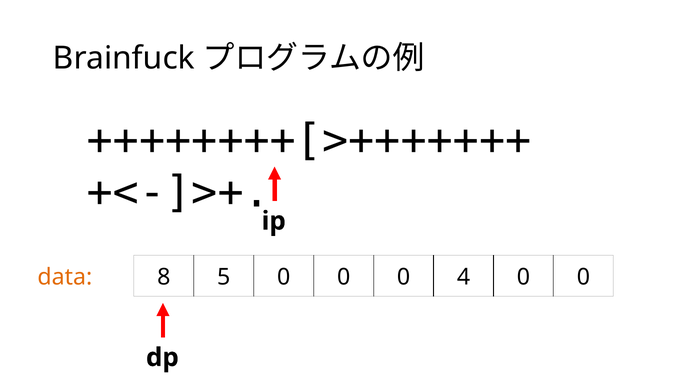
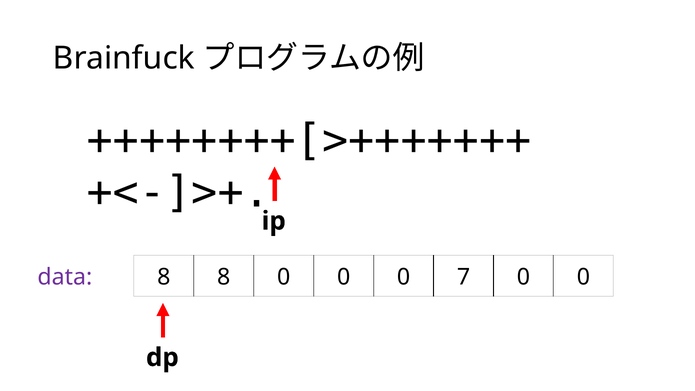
data colour: orange -> purple
8 5: 5 -> 8
4: 4 -> 7
